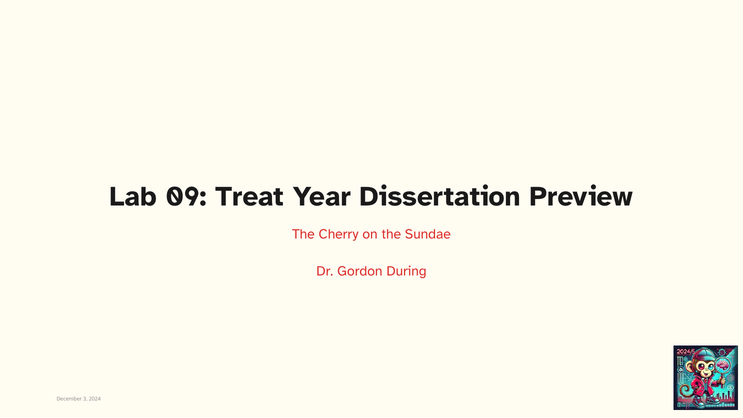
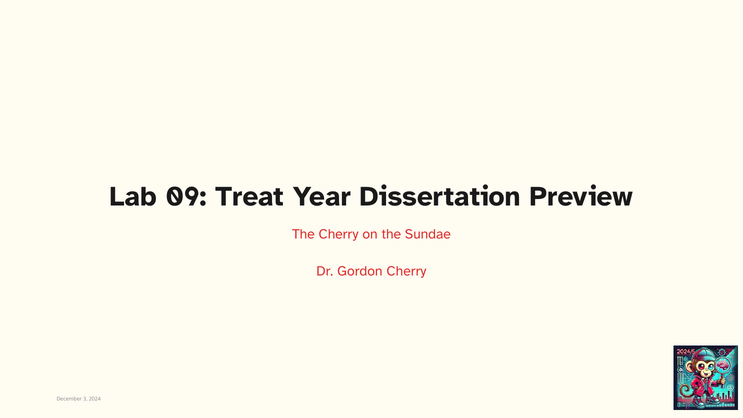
Gordon During: During -> Cherry
